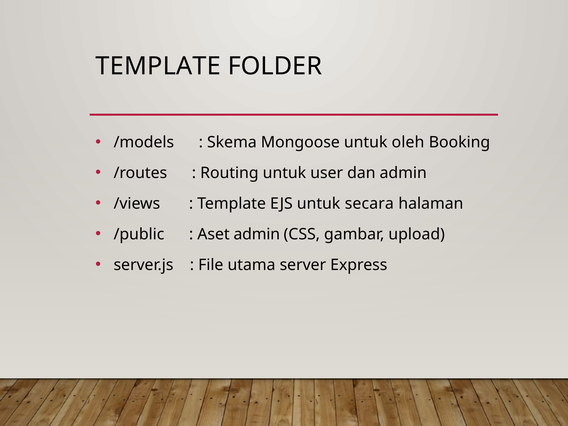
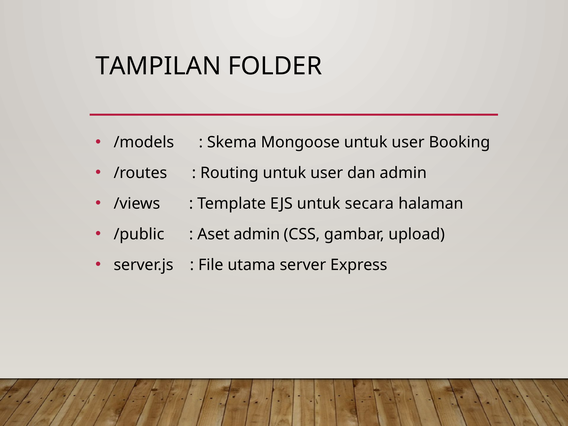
TEMPLATE at (158, 66): TEMPLATE -> TAMPILAN
Mongoose untuk oleh: oleh -> user
